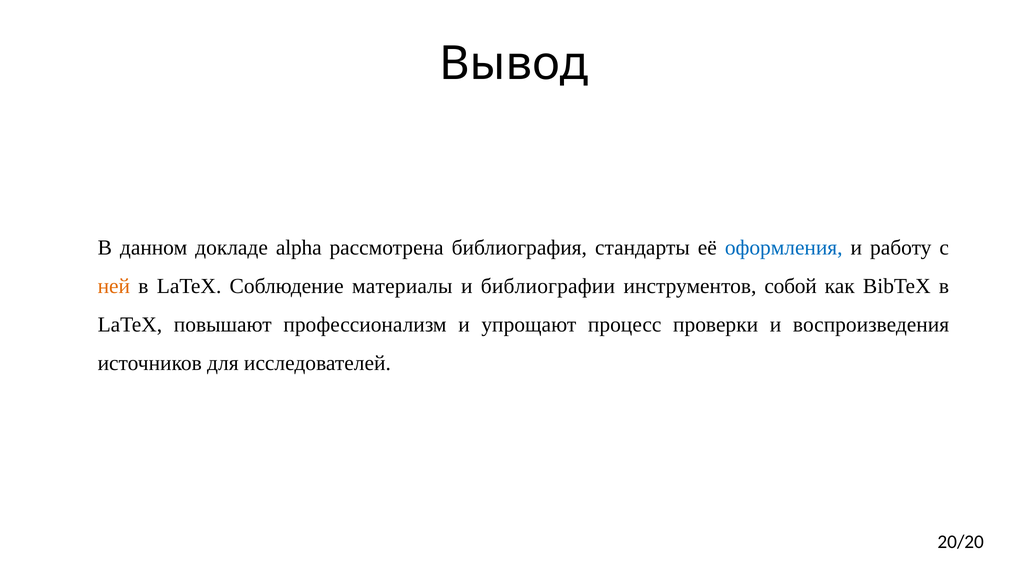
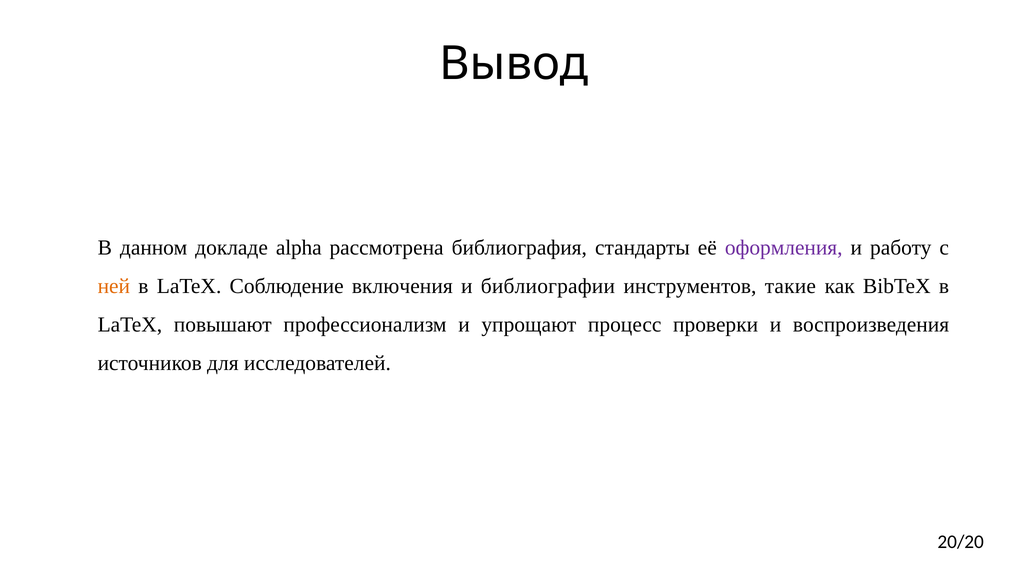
оформления colour: blue -> purple
материалы: материалы -> включения
собой: собой -> такие
